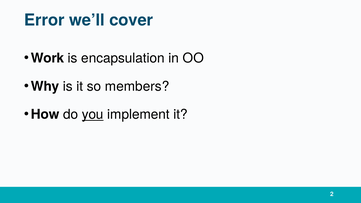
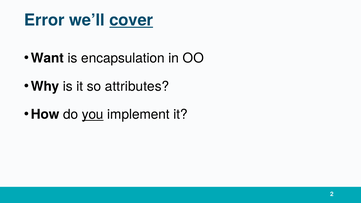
cover underline: none -> present
Work: Work -> Want
members: members -> attributes
